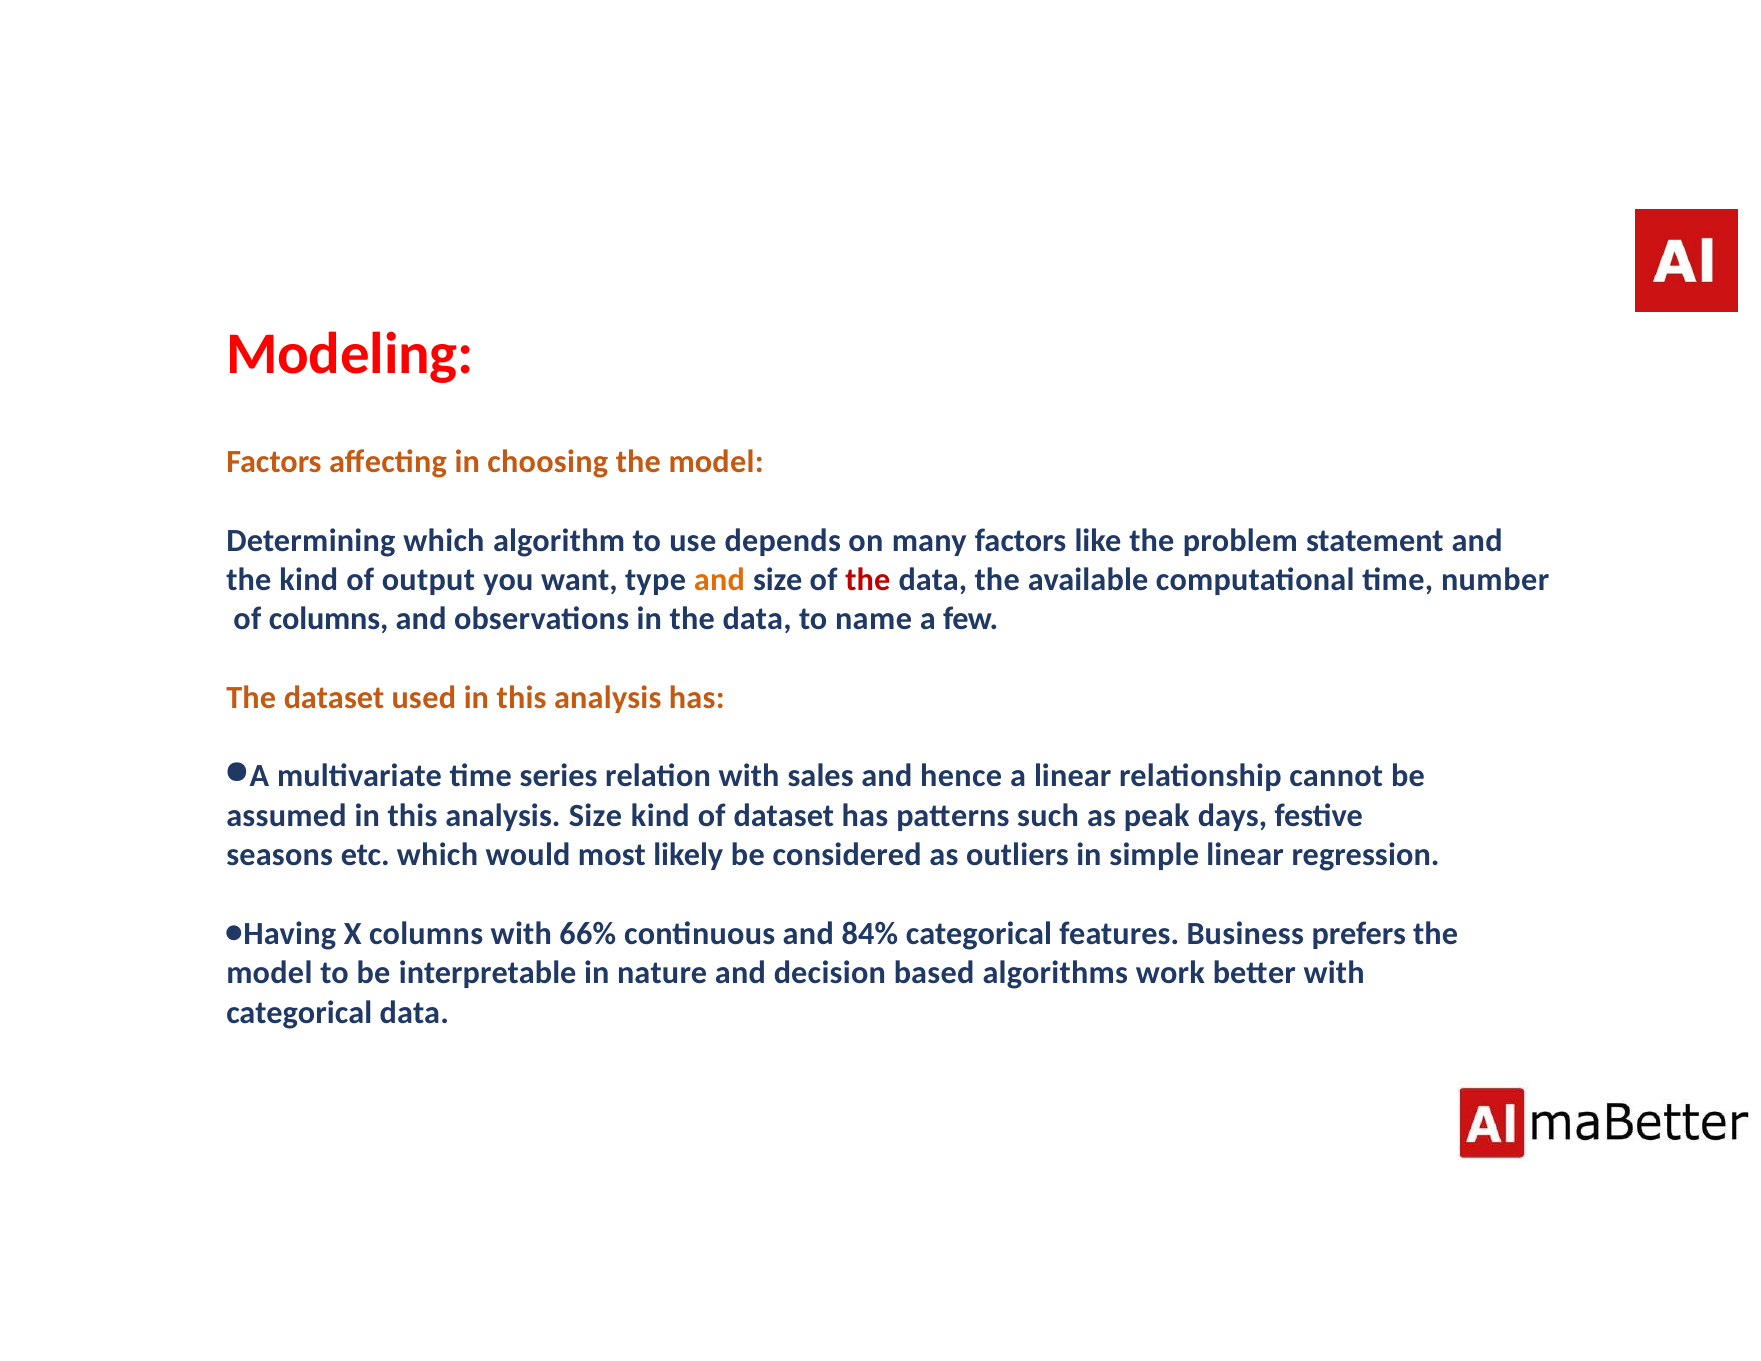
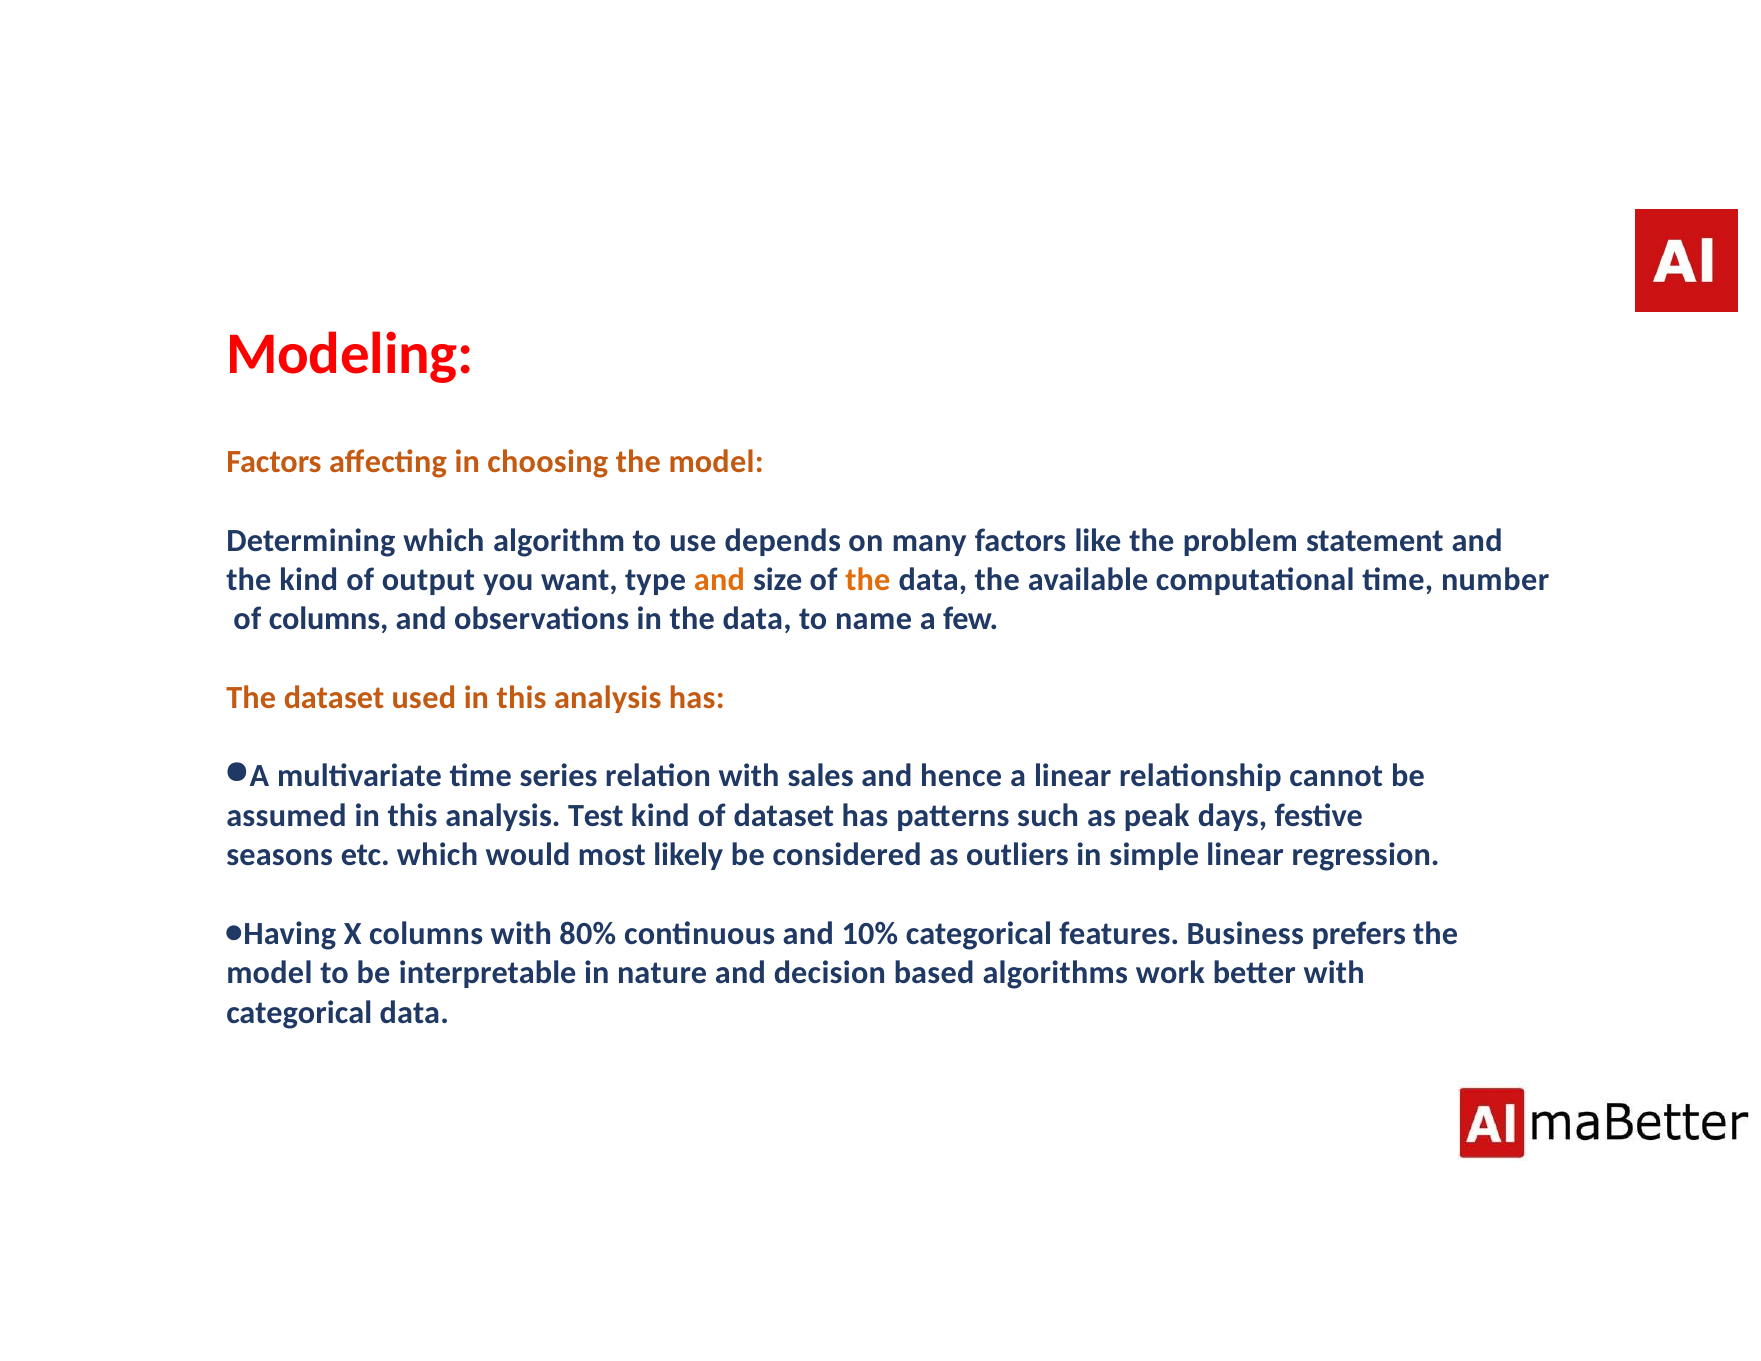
the at (868, 580) colour: red -> orange
analysis Size: Size -> Test
66%: 66% -> 80%
84%: 84% -> 10%
